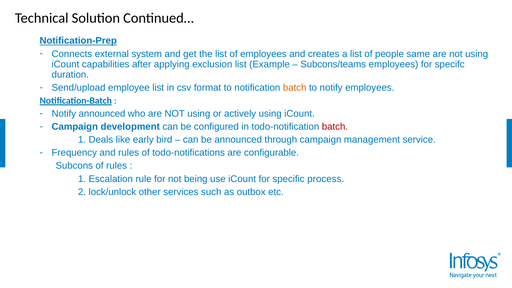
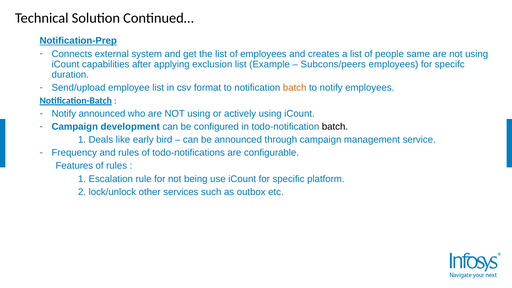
Subcons/teams: Subcons/teams -> Subcons/peers
batch at (335, 127) colour: red -> black
Subcons: Subcons -> Features
process: process -> platform
